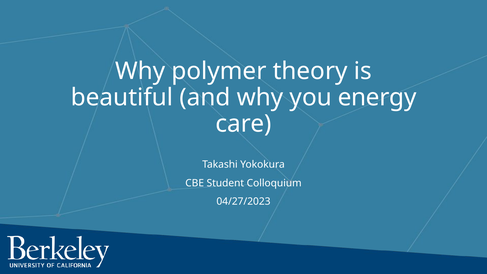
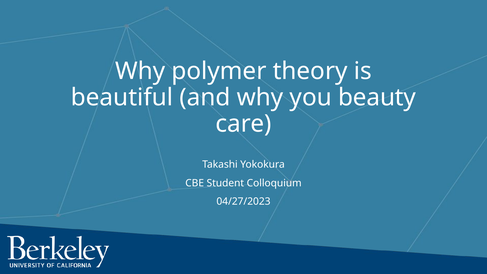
energy: energy -> beauty
